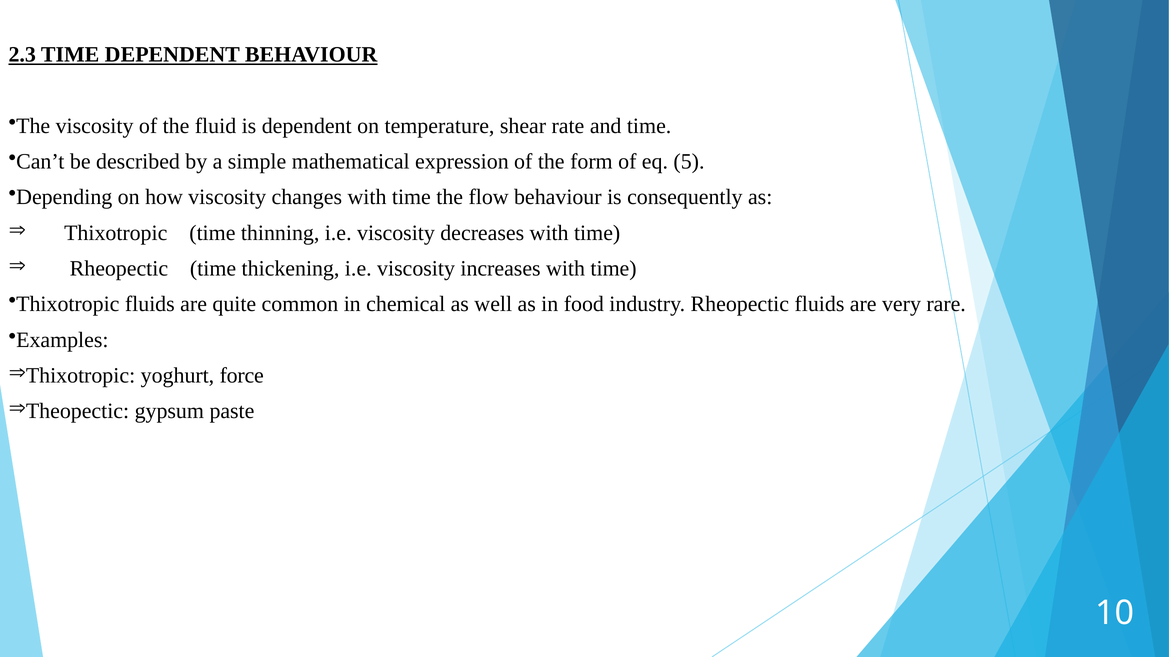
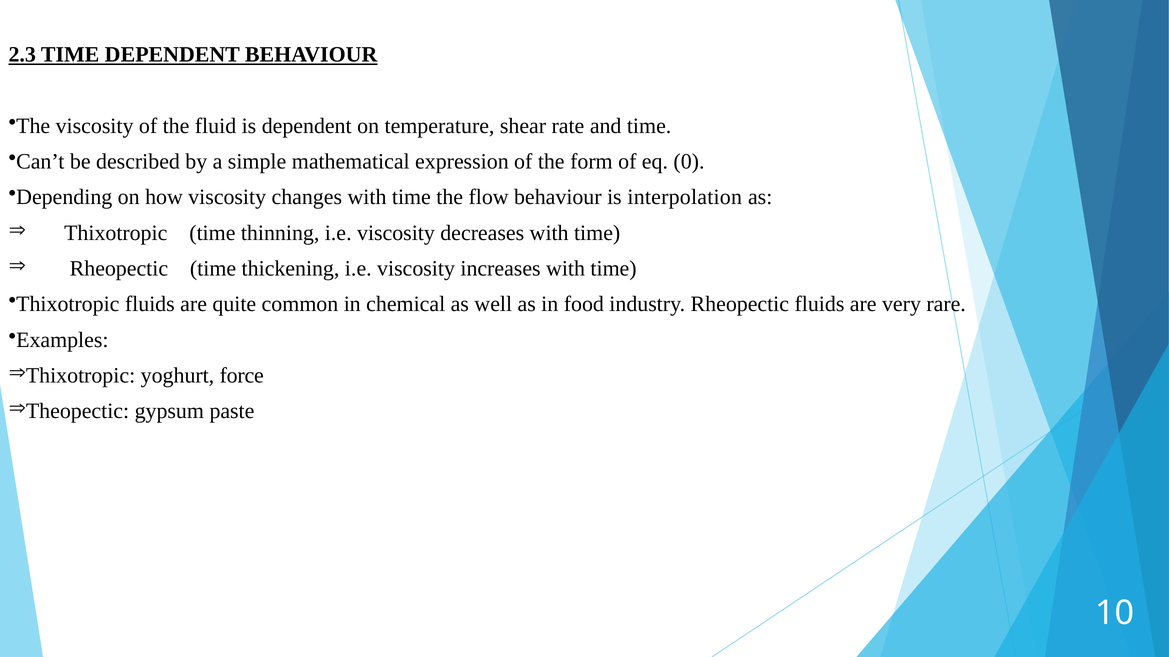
5: 5 -> 0
consequently: consequently -> interpolation
